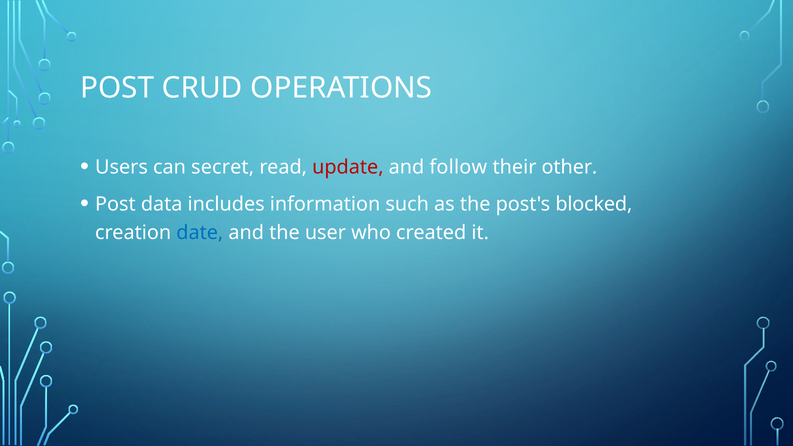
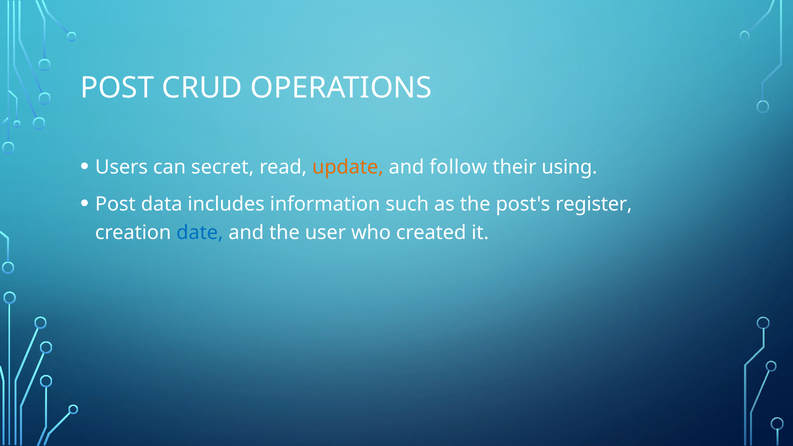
update colour: red -> orange
other: other -> using
blocked: blocked -> register
